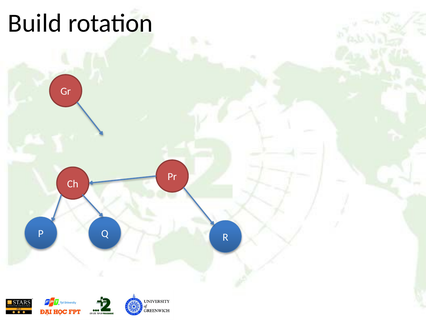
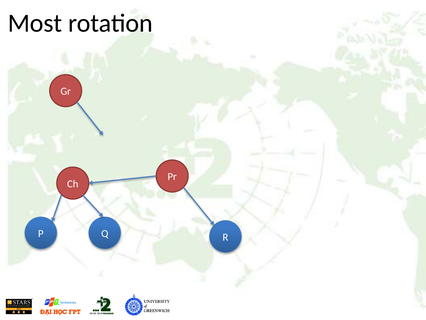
Build: Build -> Most
